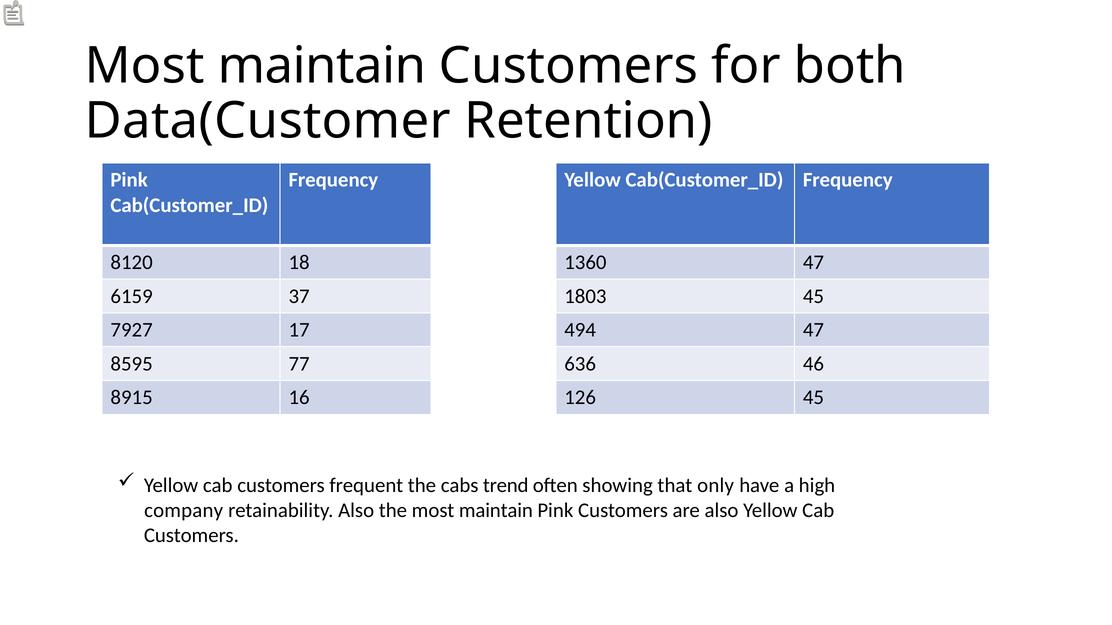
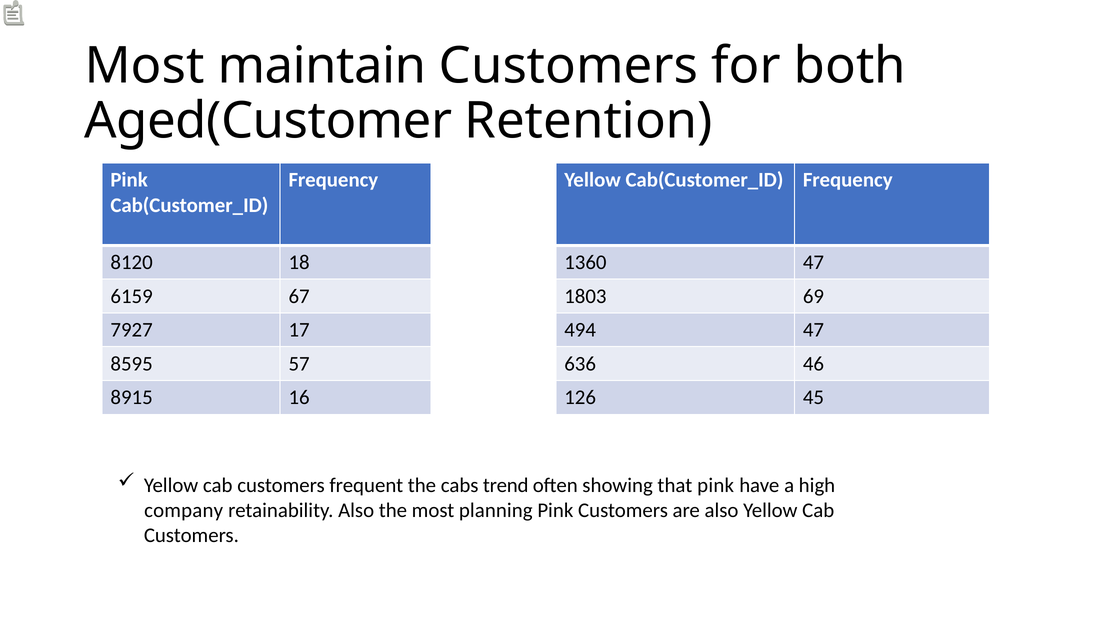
Data(Customer: Data(Customer -> Aged(Customer
37: 37 -> 67
1803 45: 45 -> 69
77: 77 -> 57
that only: only -> pink
the most maintain: maintain -> planning
